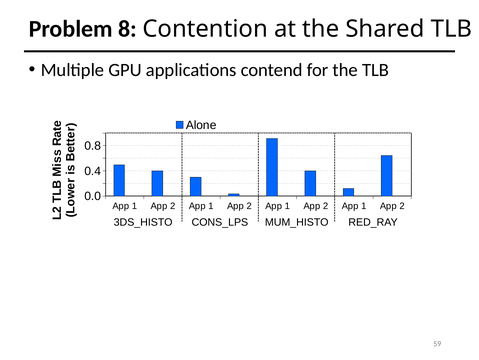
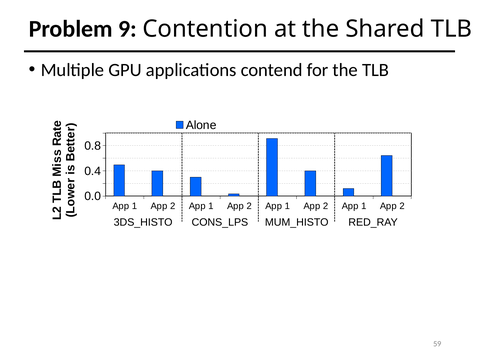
8: 8 -> 9
